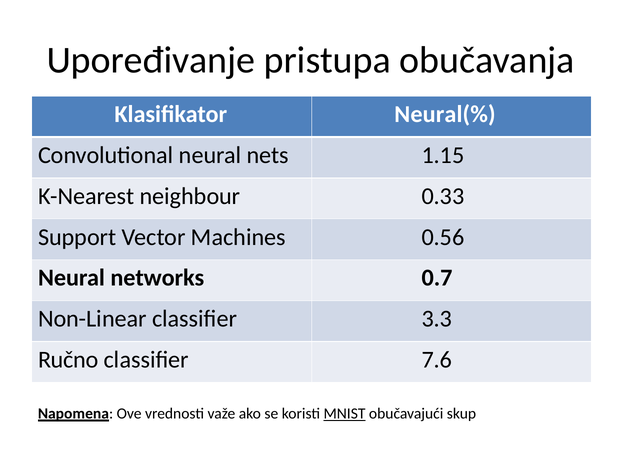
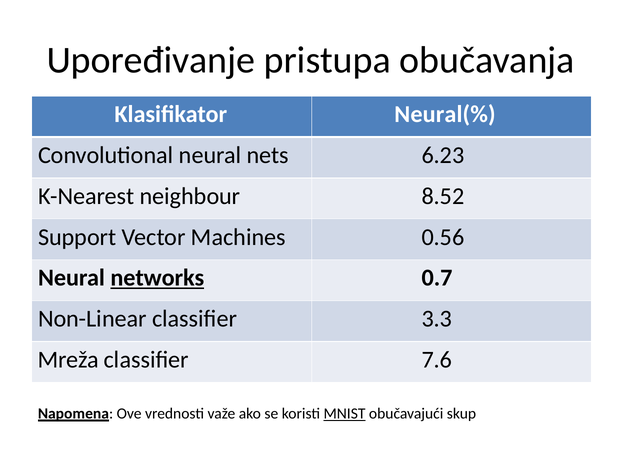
1.15: 1.15 -> 6.23
0.33: 0.33 -> 8.52
networks underline: none -> present
Ručno: Ručno -> Mreža
